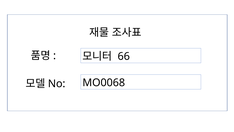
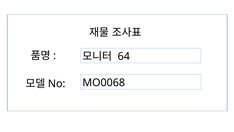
66: 66 -> 64
